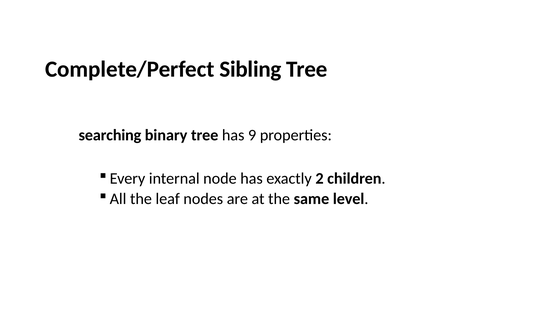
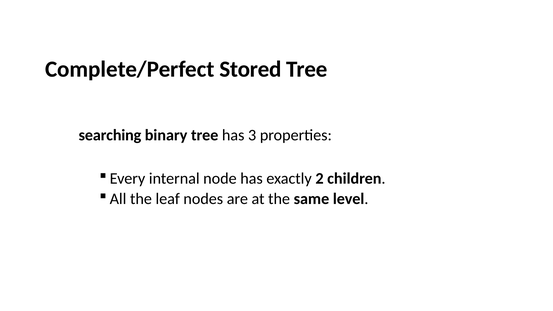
Sibling: Sibling -> Stored
9: 9 -> 3
